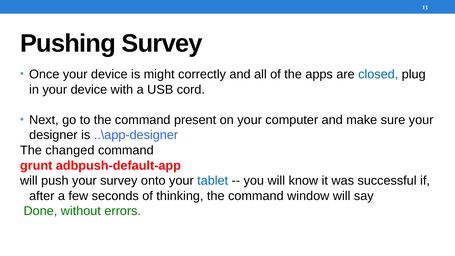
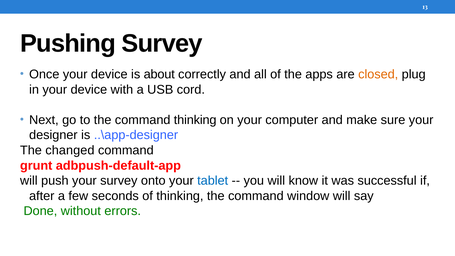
might: might -> about
closed colour: blue -> orange
command present: present -> thinking
